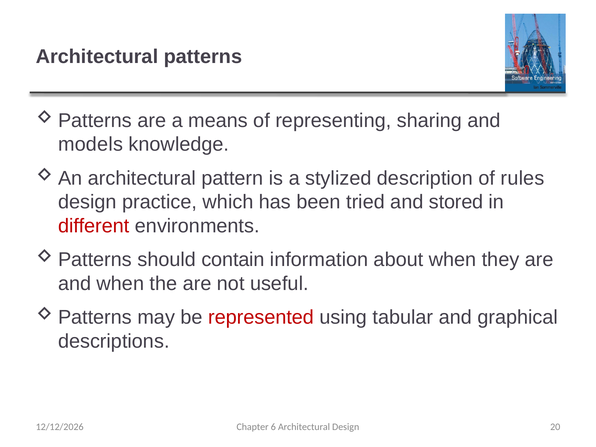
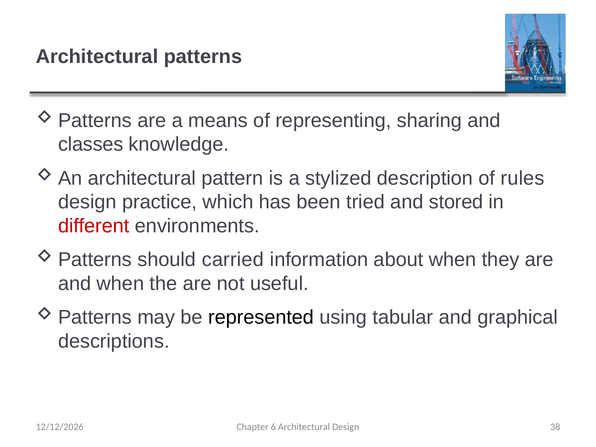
models: models -> classes
contain: contain -> carried
represented colour: red -> black
20: 20 -> 38
